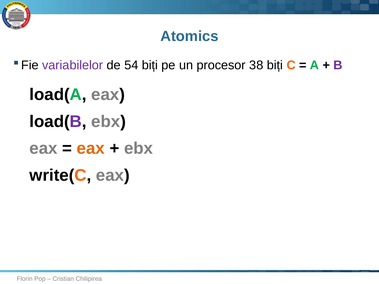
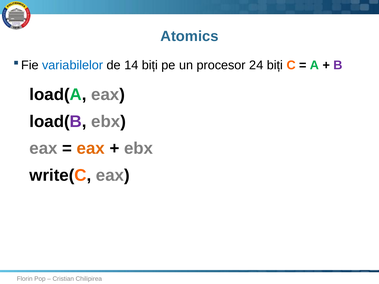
variabilelor colour: purple -> blue
54: 54 -> 14
38: 38 -> 24
